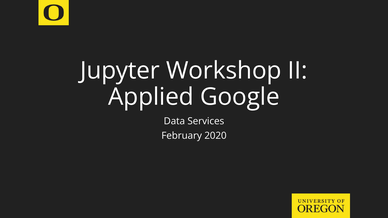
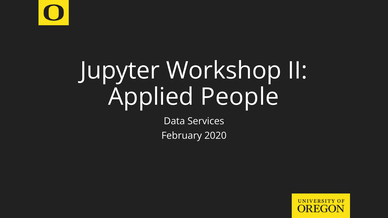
Google: Google -> People
